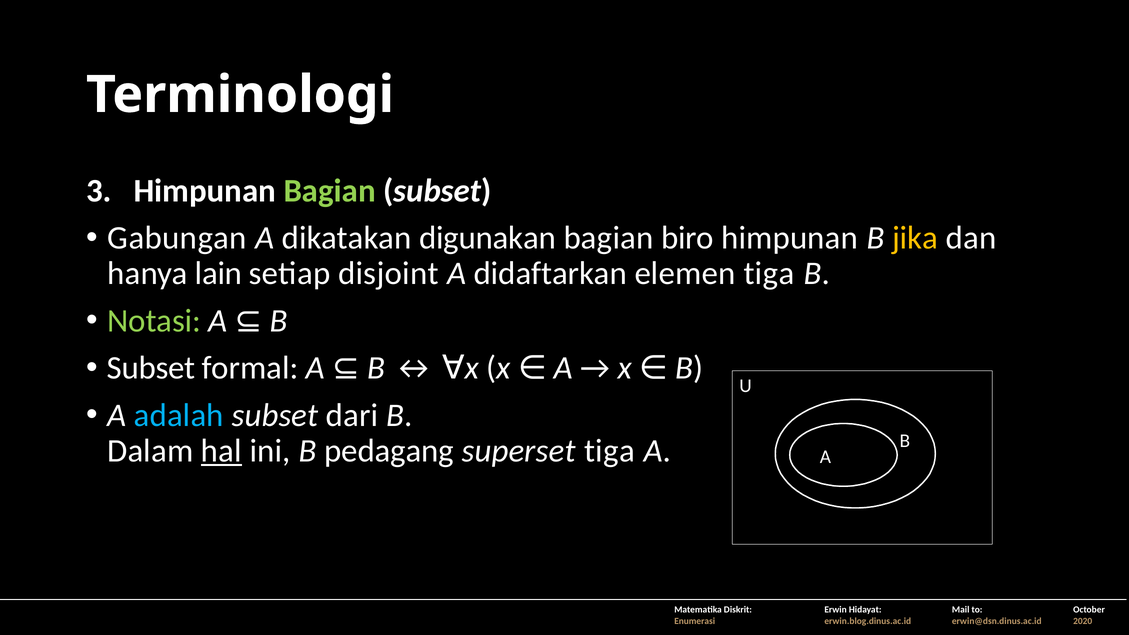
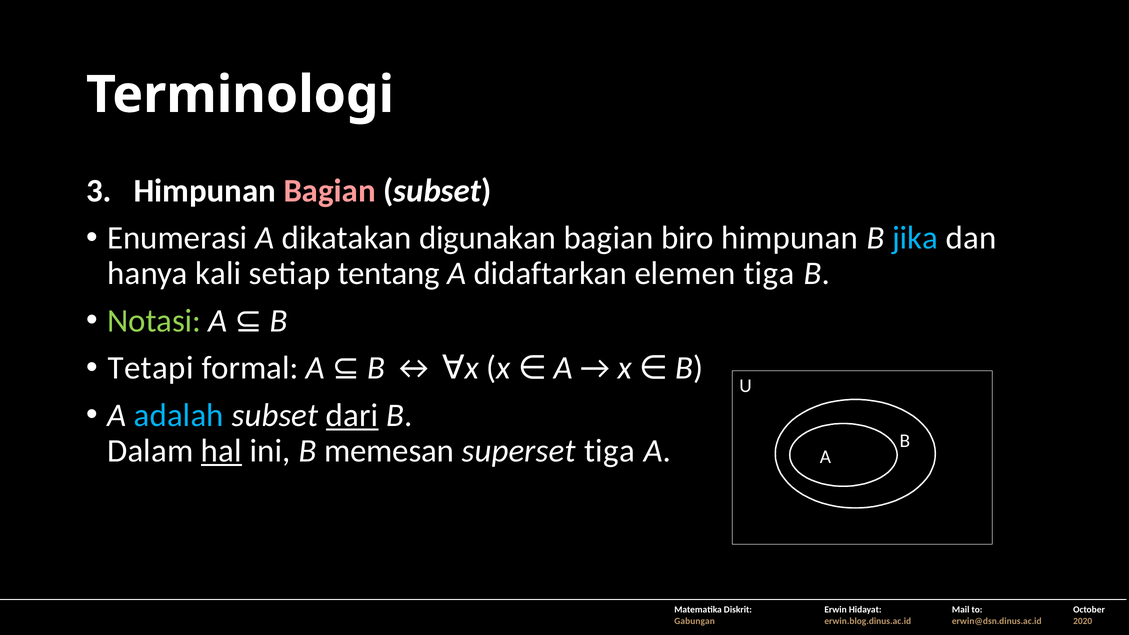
Bagian at (330, 191) colour: light green -> pink
Gabungan: Gabungan -> Enumerasi
jika colour: yellow -> light blue
lain: lain -> kali
disjoint: disjoint -> tentang
Subset at (151, 368): Subset -> Tetapi
dari underline: none -> present
pedagang: pedagang -> memesan
Enumerasi: Enumerasi -> Gabungan
